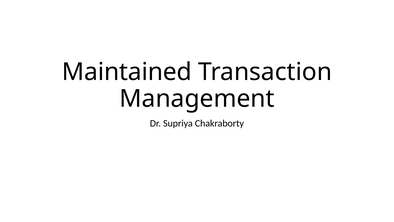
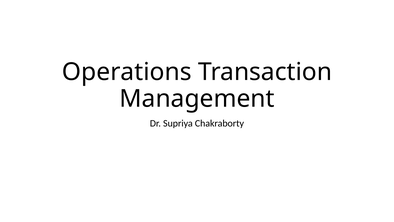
Maintained: Maintained -> Operations
